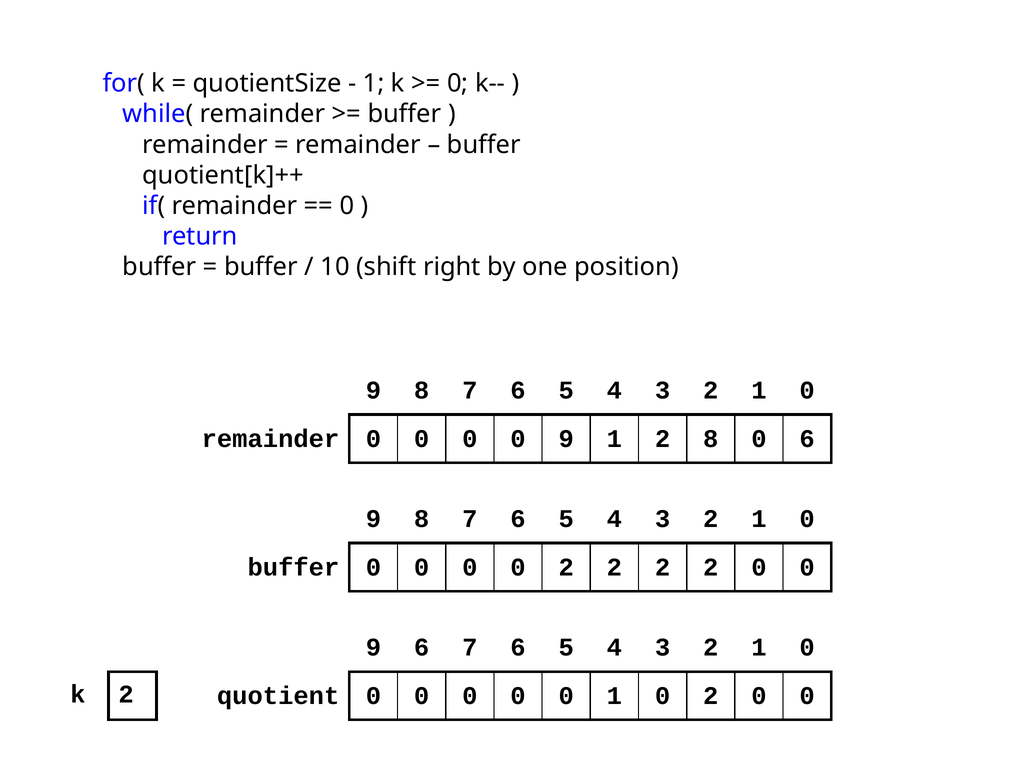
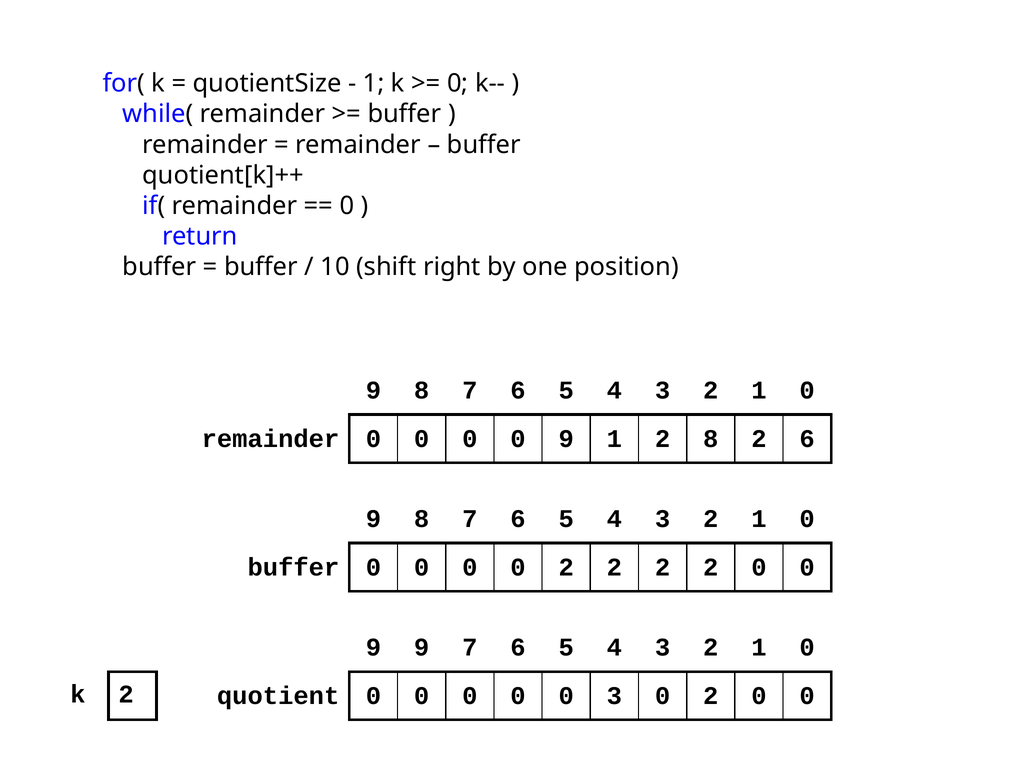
8 0: 0 -> 2
9 6: 6 -> 9
0 1: 1 -> 3
